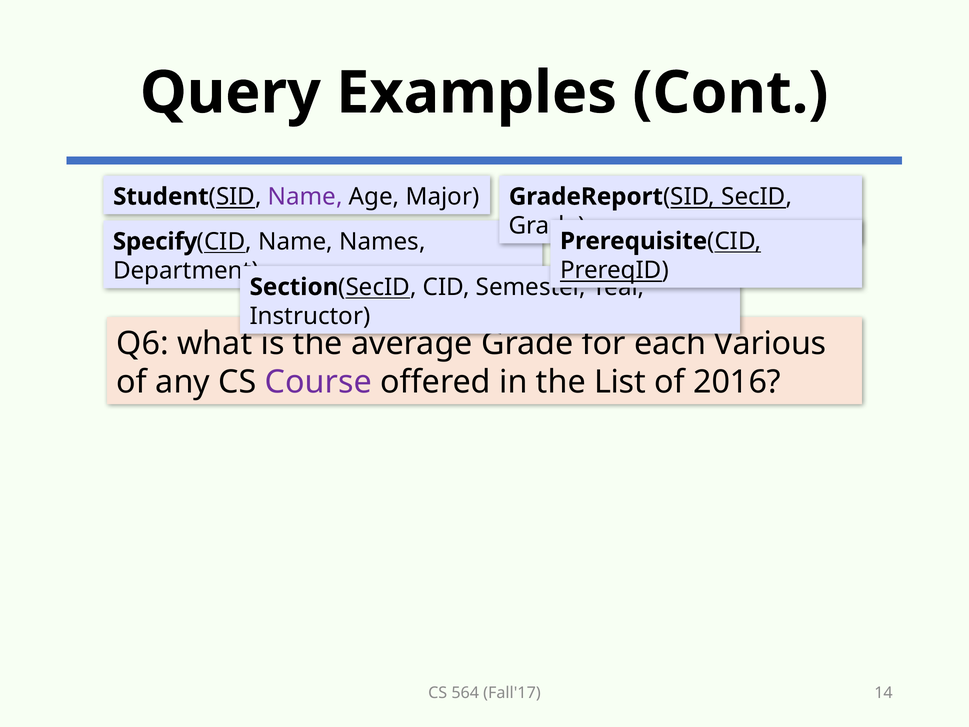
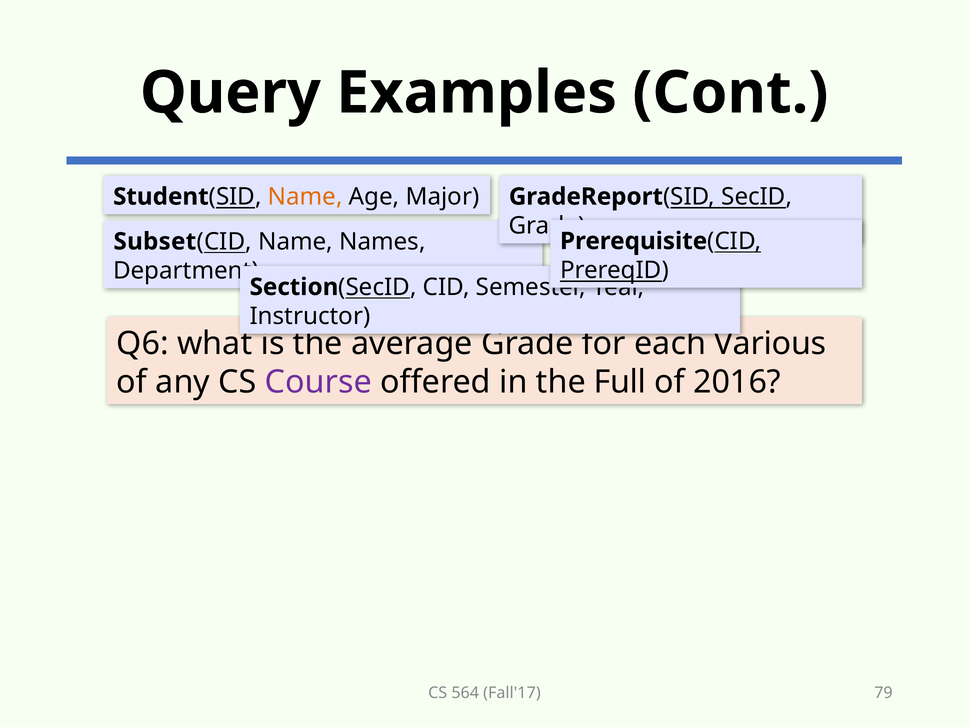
Name at (305, 197) colour: purple -> orange
Specify: Specify -> Subset
List: List -> Full
14: 14 -> 79
